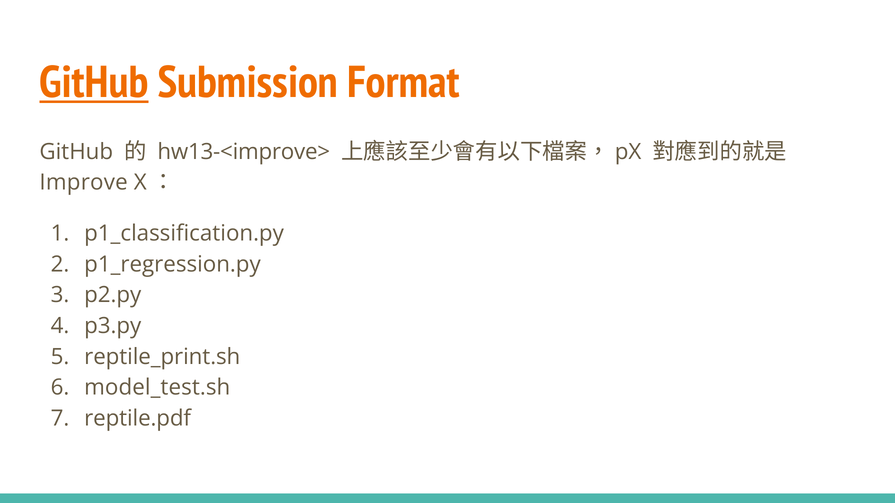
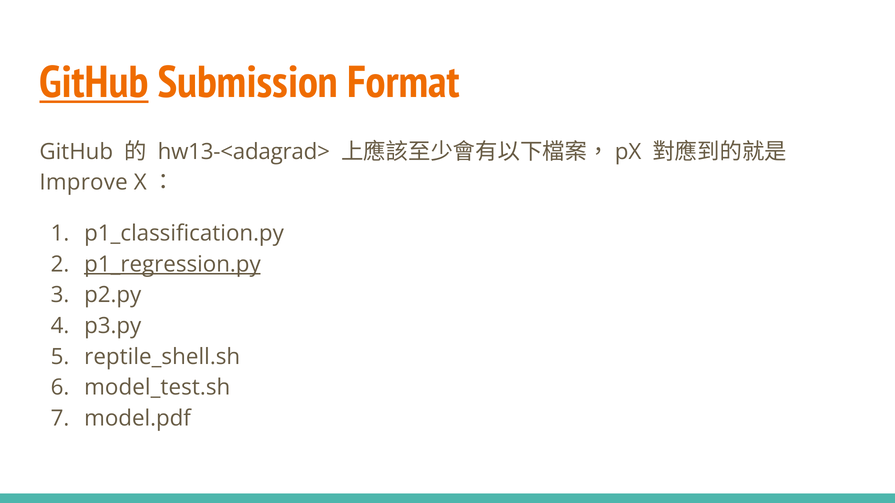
hw13-<improve>: hw13-<improve> -> hw13-<adagrad>
p1_regression.py underline: none -> present
reptile_print.sh: reptile_print.sh -> reptile_shell.sh
reptile.pdf: reptile.pdf -> model.pdf
